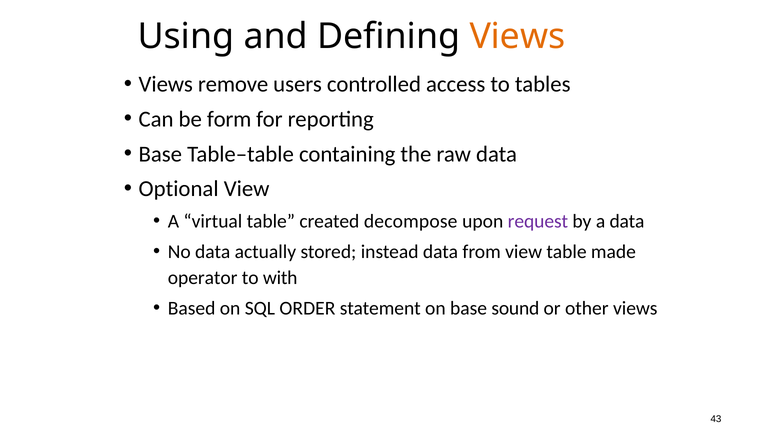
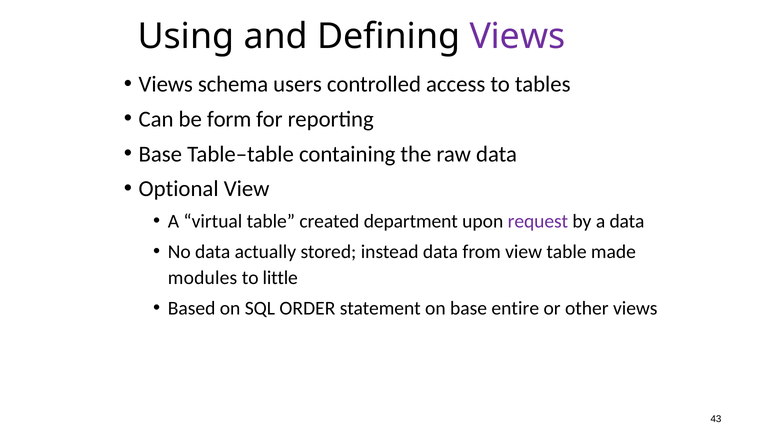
Views at (517, 36) colour: orange -> purple
remove: remove -> schema
decompose: decompose -> department
operator: operator -> modules
with: with -> little
sound: sound -> entire
